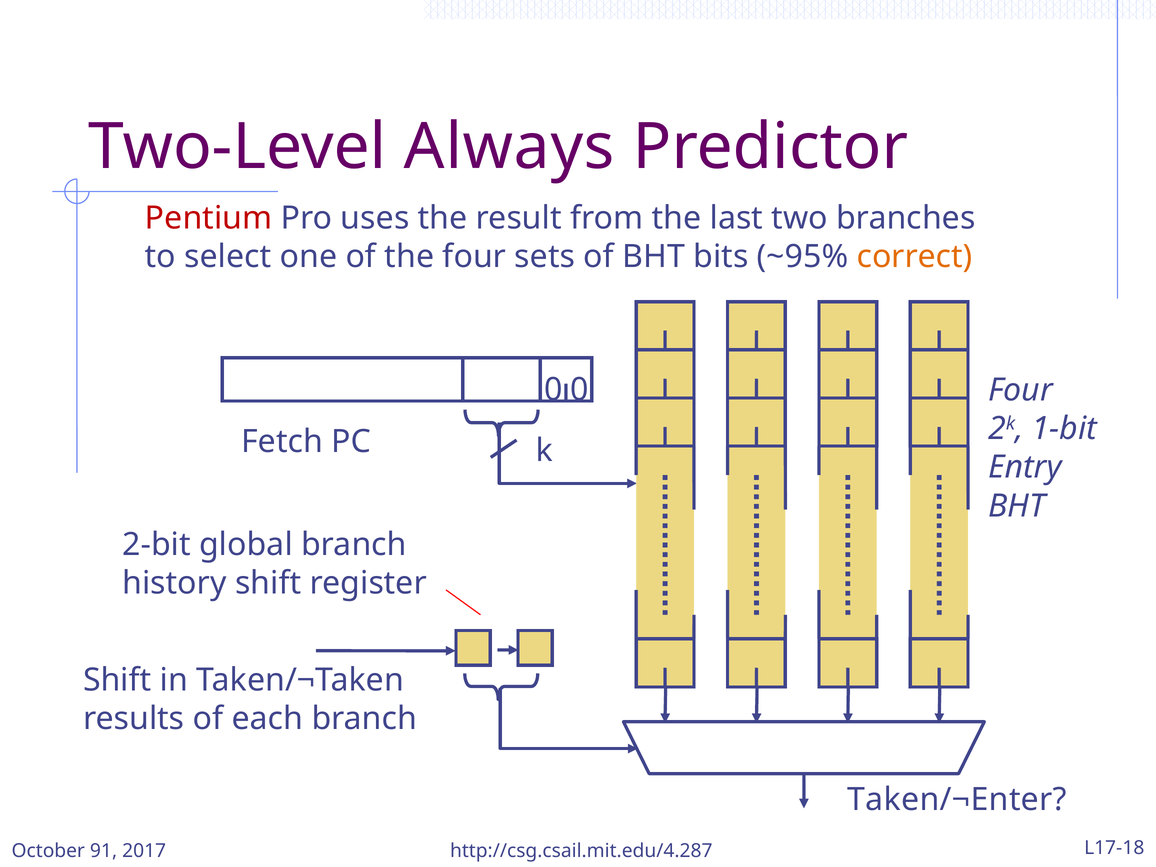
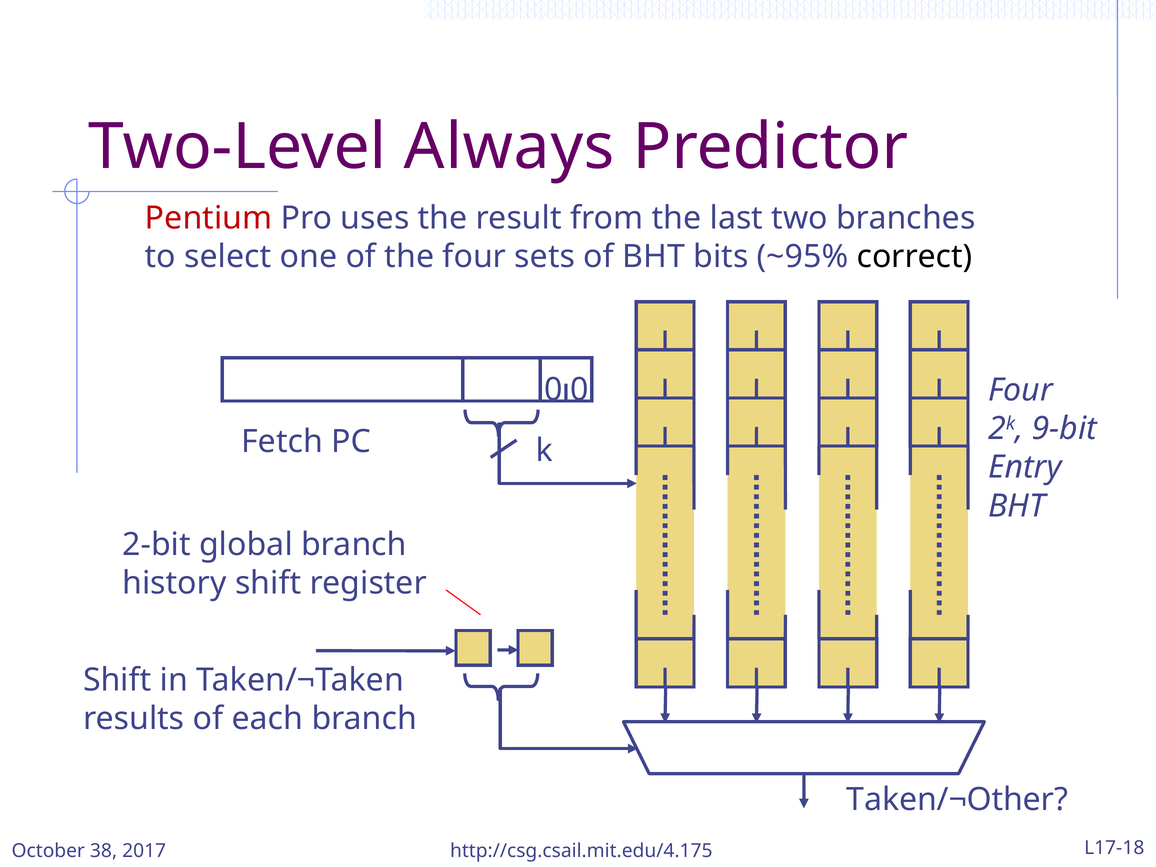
correct colour: orange -> black
1-bit: 1-bit -> 9-bit
Taken/¬Enter: Taken/¬Enter -> Taken/¬Other
91: 91 -> 38
http://csg.csail.mit.edu/4.287: http://csg.csail.mit.edu/4.287 -> http://csg.csail.mit.edu/4.175
